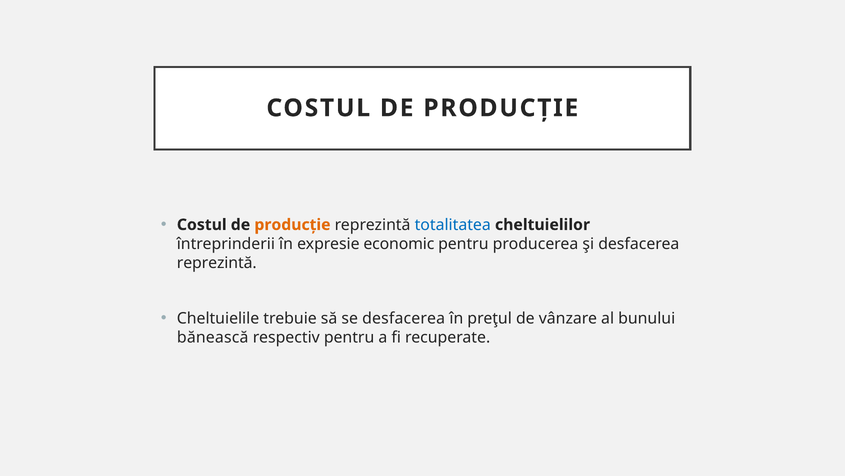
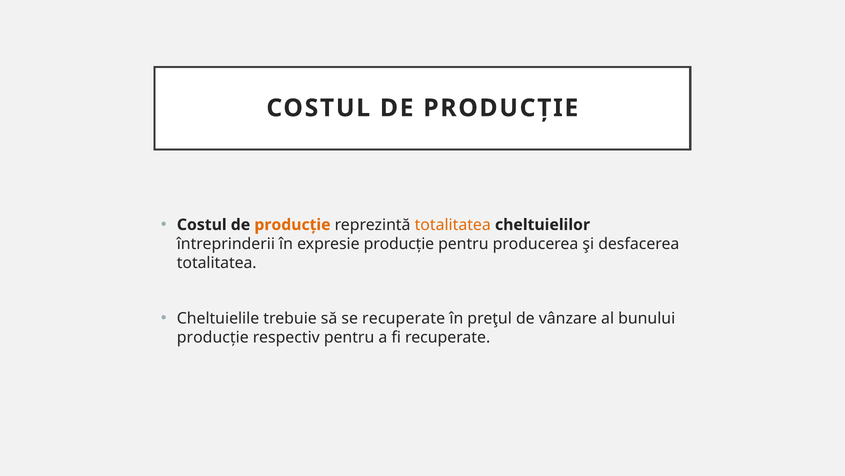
totalitatea at (453, 224) colour: blue -> orange
expresie economic: economic -> producție
reprezintă at (217, 262): reprezintă -> totalitatea
se desfacerea: desfacerea -> recuperate
bănească at (213, 337): bănească -> producție
